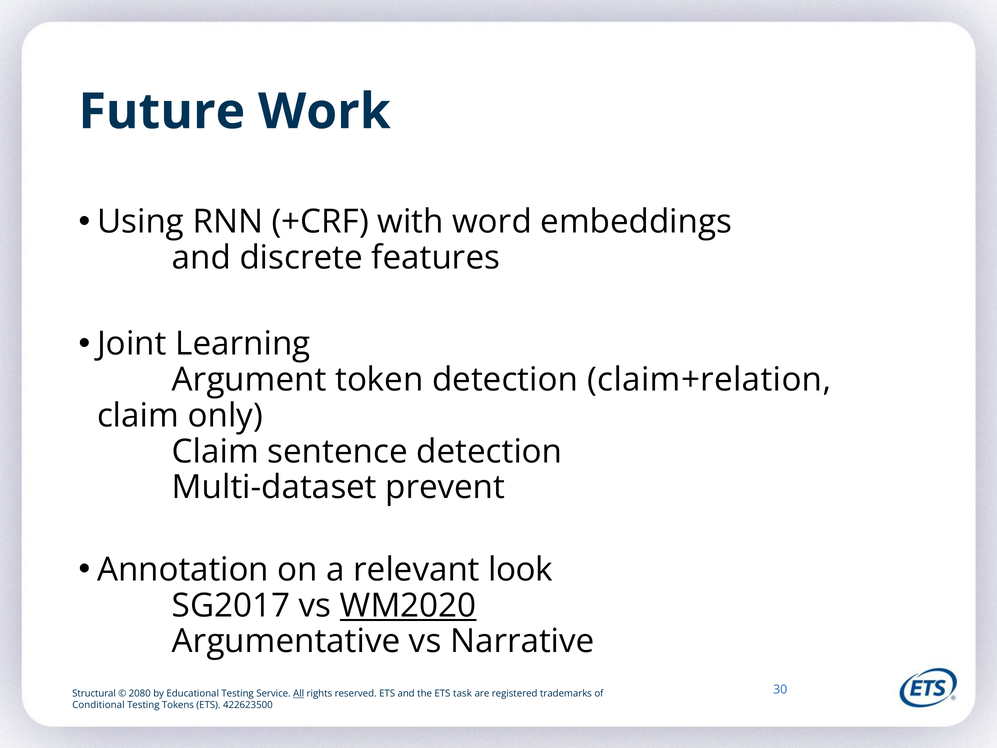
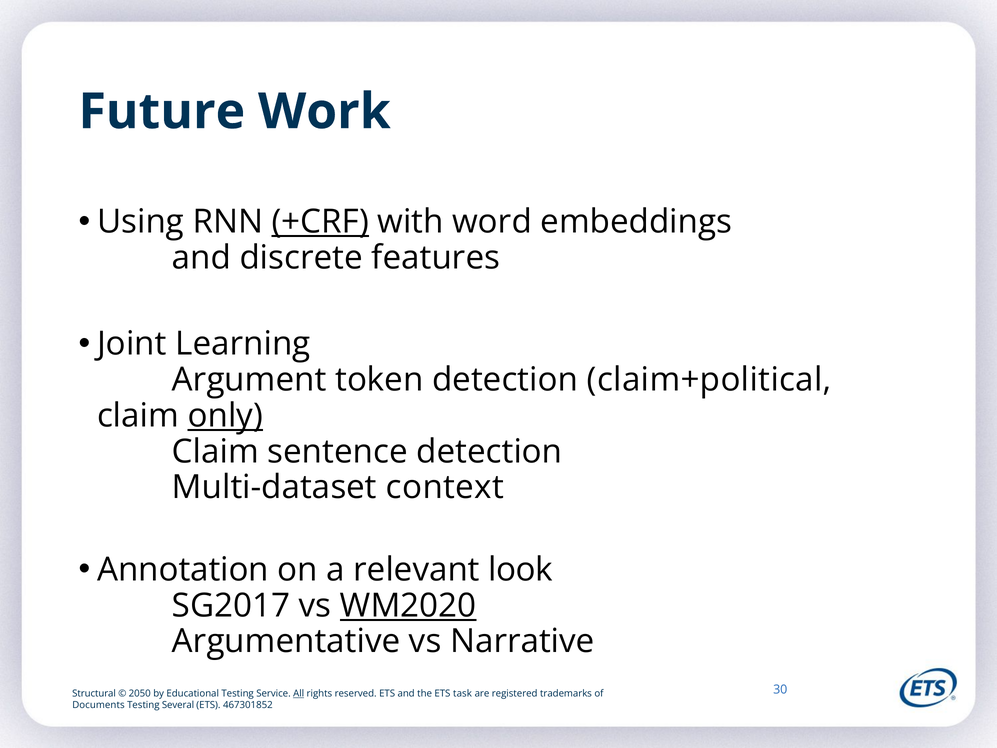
+CRF underline: none -> present
claim+relation: claim+relation -> claim+political
only underline: none -> present
prevent: prevent -> context
2080: 2080 -> 2050
Conditional: Conditional -> Documents
Tokens: Tokens -> Several
422623500: 422623500 -> 467301852
